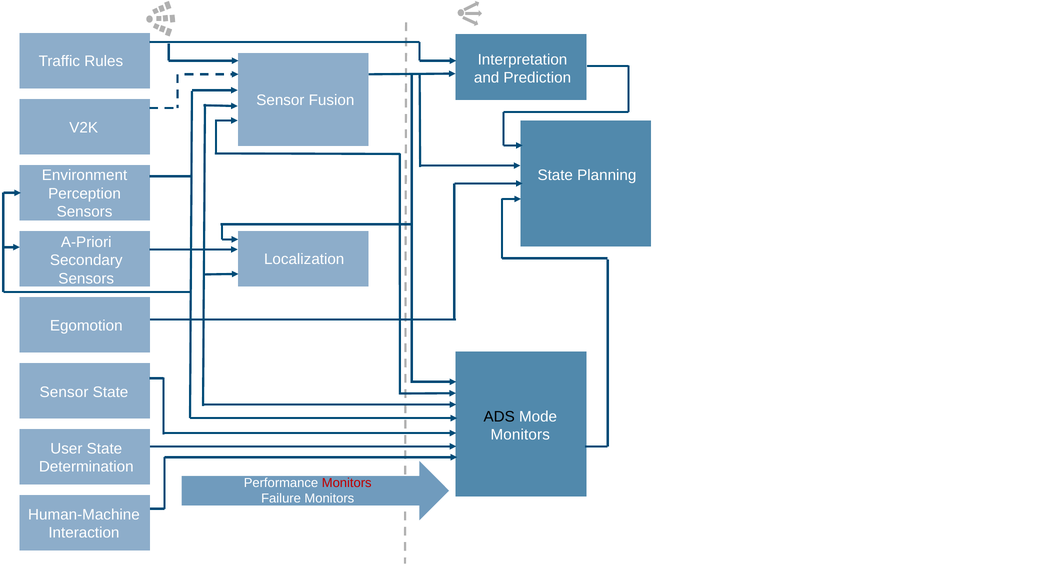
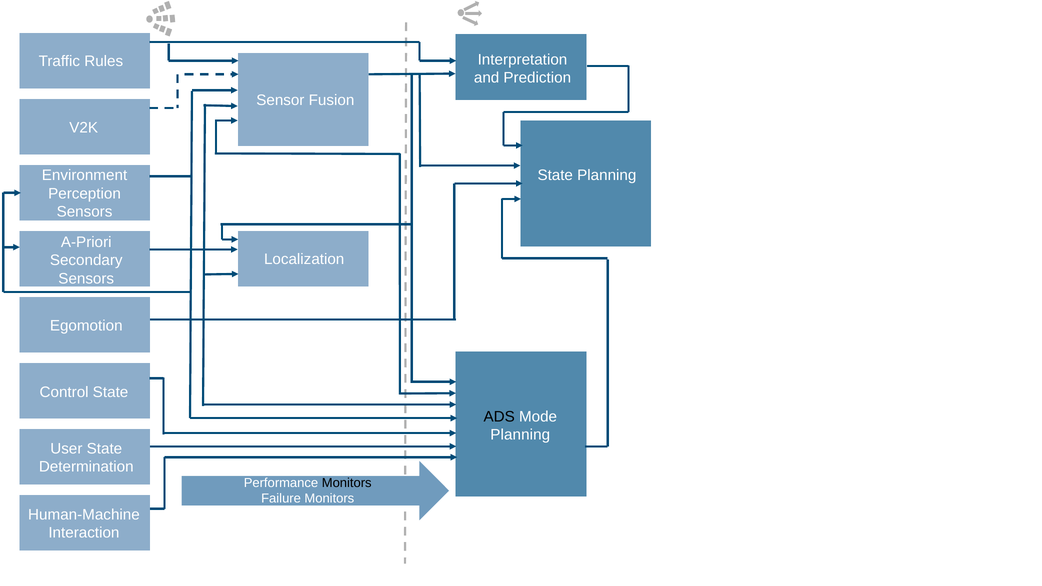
Sensor at (64, 392): Sensor -> Control
Monitors at (520, 435): Monitors -> Planning
Monitors at (347, 483) colour: red -> black
